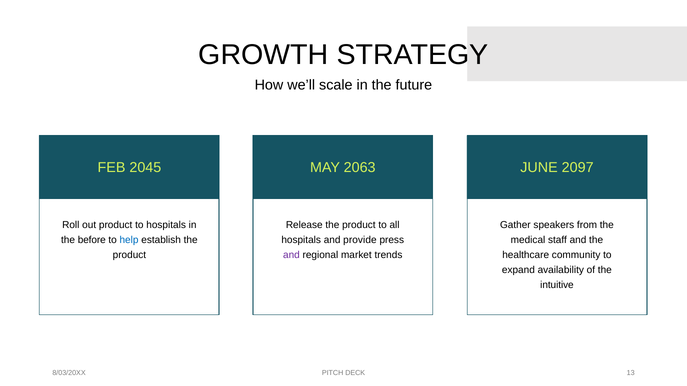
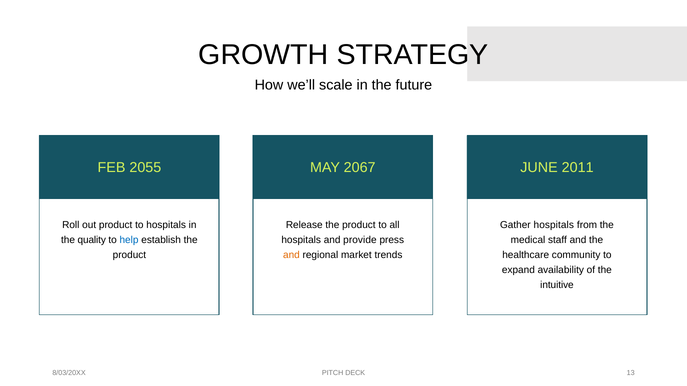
2045: 2045 -> 2055
2063: 2063 -> 2067
2097: 2097 -> 2011
Gather speakers: speakers -> hospitals
before: before -> quality
and at (291, 255) colour: purple -> orange
